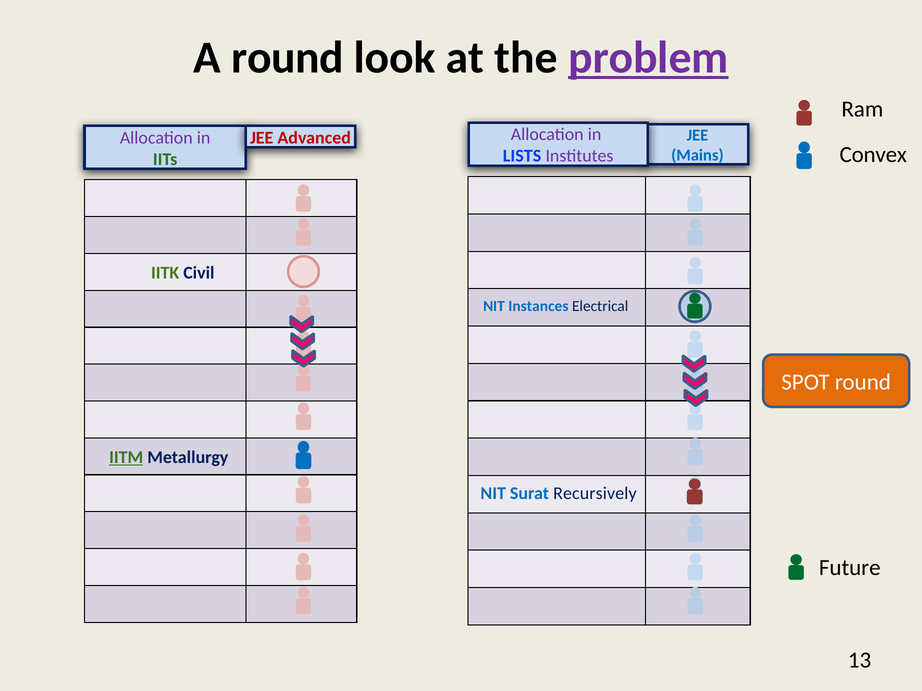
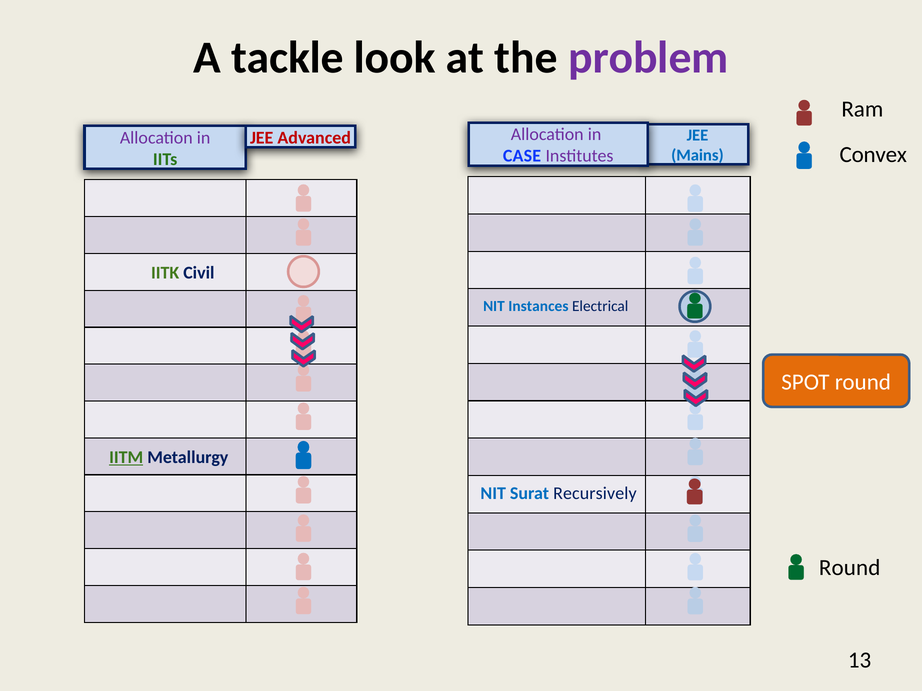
A round: round -> tackle
problem underline: present -> none
LISTS: LISTS -> CASE
Future at (850, 568): Future -> Round
